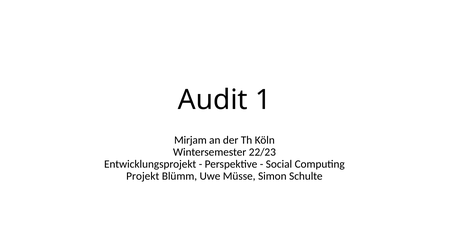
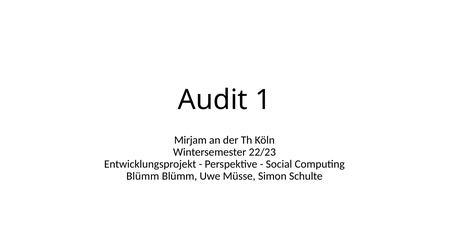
Projekt at (143, 177): Projekt -> Blümm
